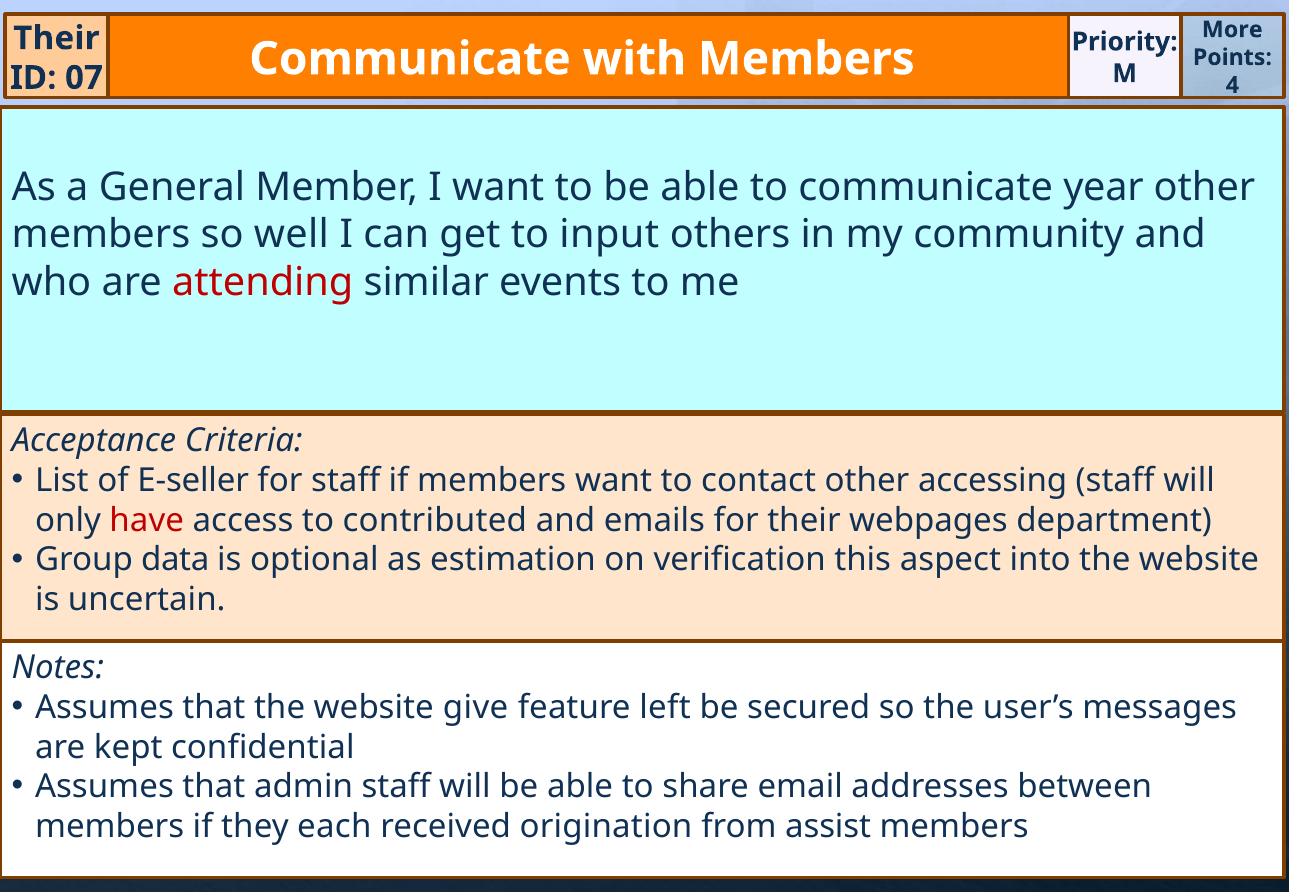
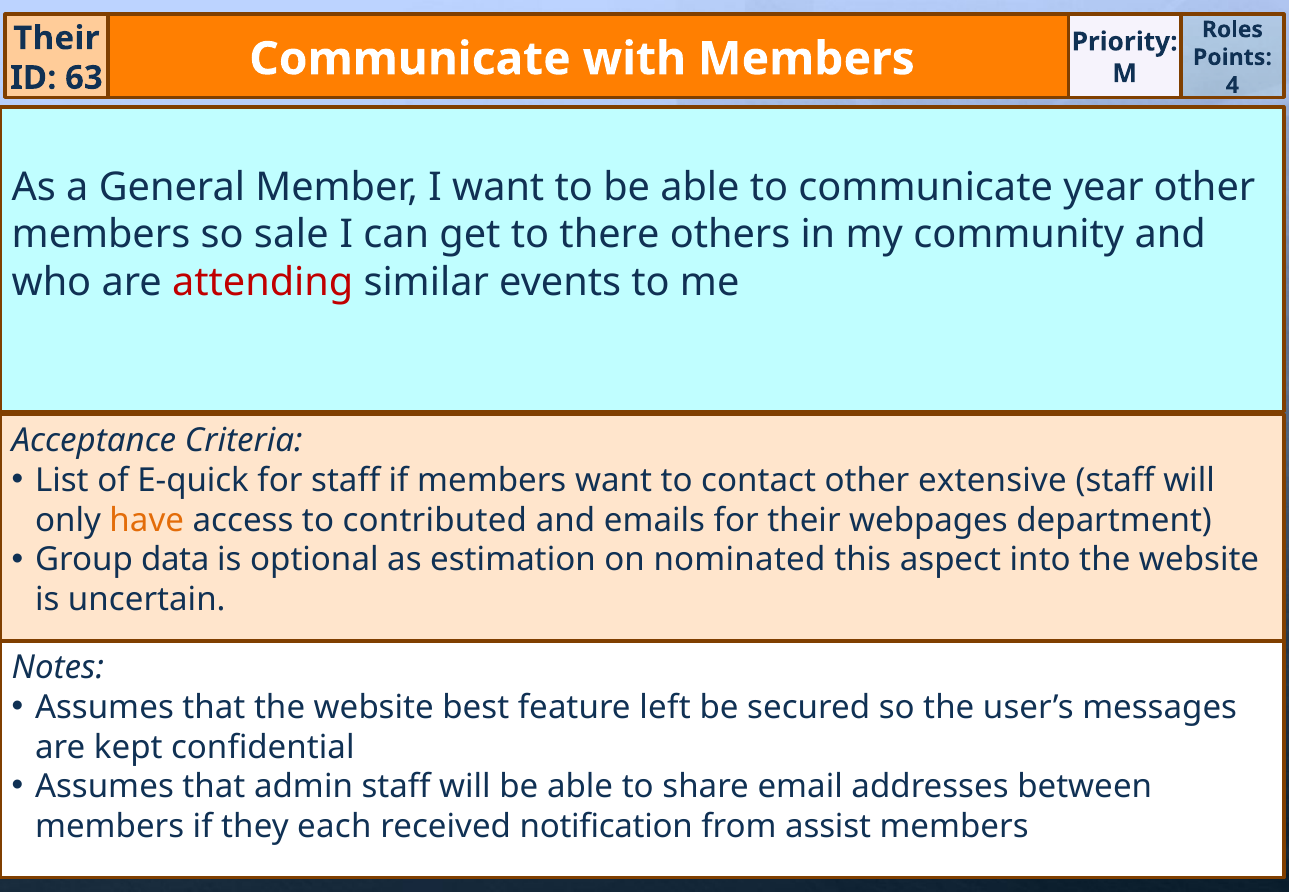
More: More -> Roles
07: 07 -> 63
well: well -> sale
input: input -> there
E-seller: E-seller -> E-quick
accessing: accessing -> extensive
have colour: red -> orange
verification: verification -> nominated
give: give -> best
origination: origination -> notification
